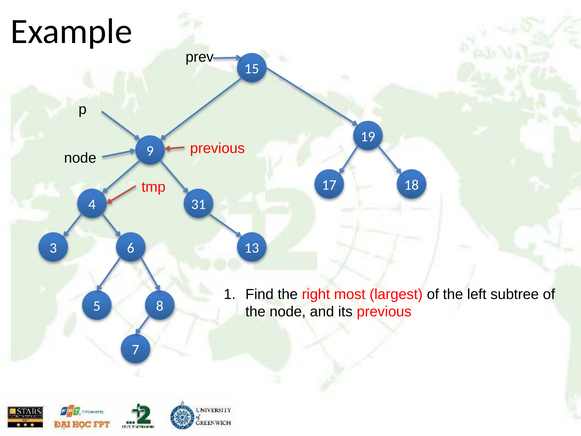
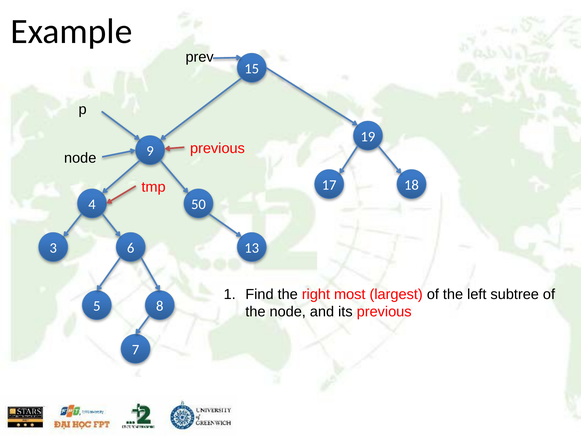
31: 31 -> 50
